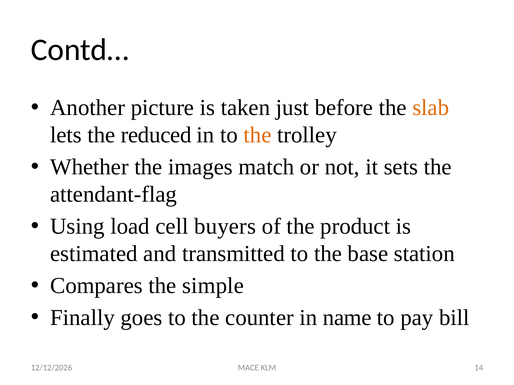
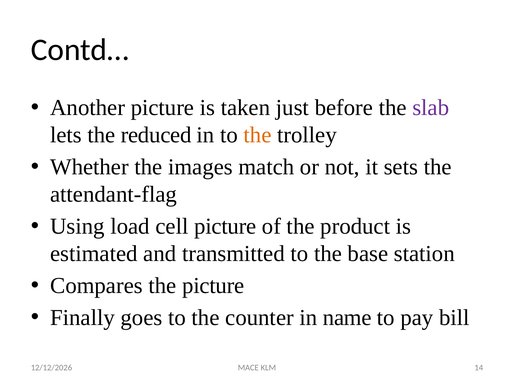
slab colour: orange -> purple
cell buyers: buyers -> picture
the simple: simple -> picture
